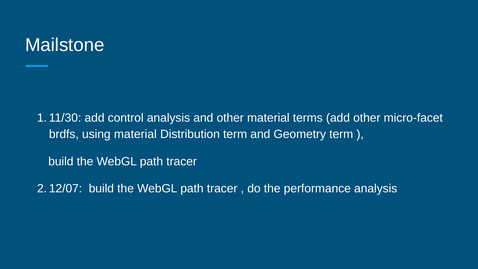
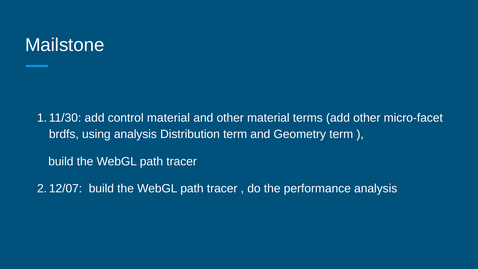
control analysis: analysis -> material
using material: material -> analysis
